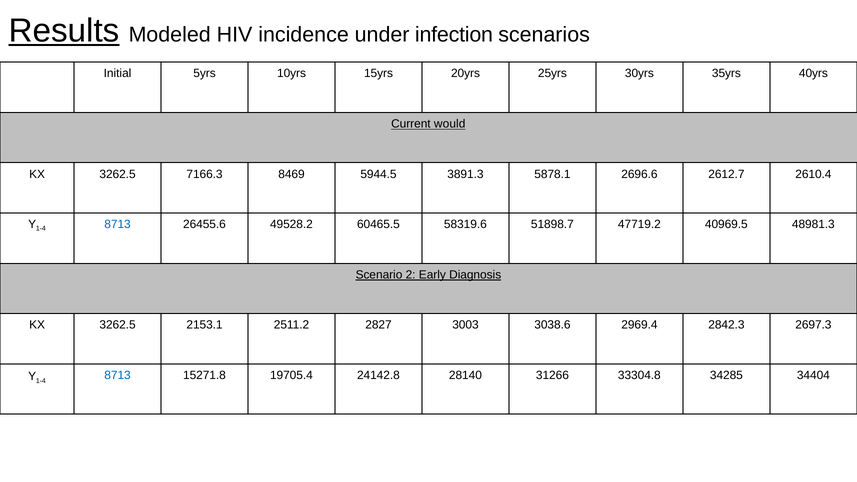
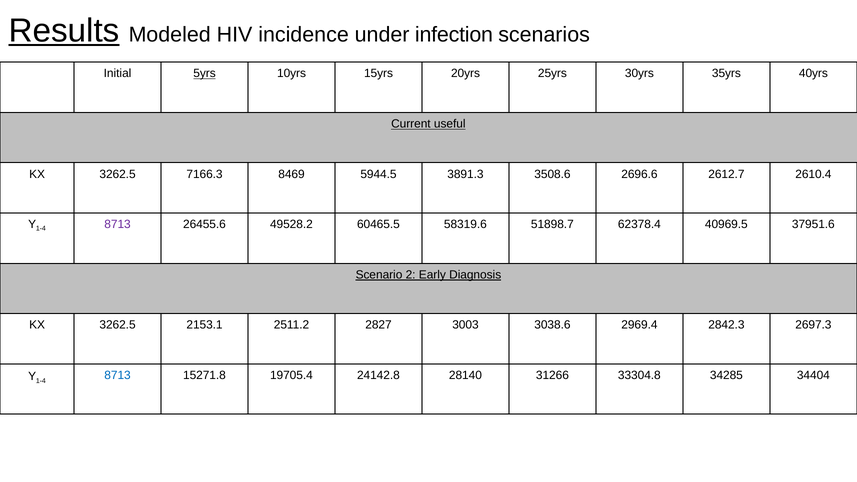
5yrs underline: none -> present
would: would -> useful
5878.1: 5878.1 -> 3508.6
8713 at (118, 224) colour: blue -> purple
47719.2: 47719.2 -> 62378.4
48981.3: 48981.3 -> 37951.6
